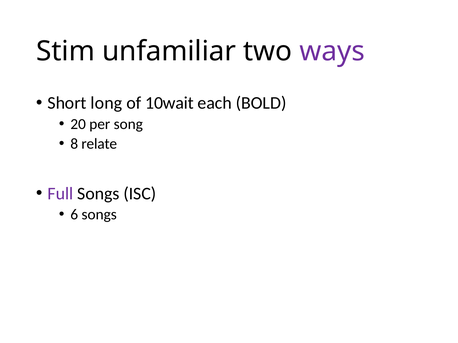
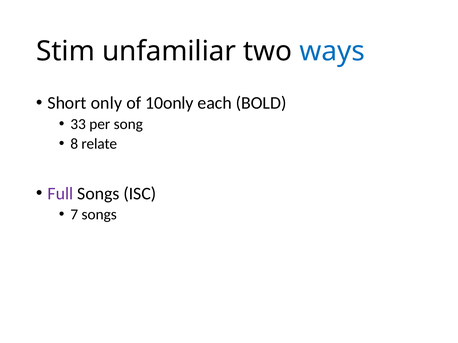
ways colour: purple -> blue
long: long -> only
10wait: 10wait -> 10only
20: 20 -> 33
6: 6 -> 7
